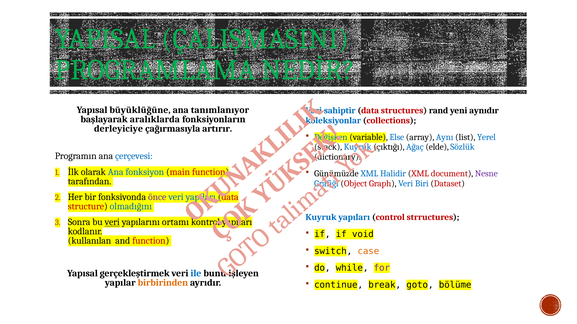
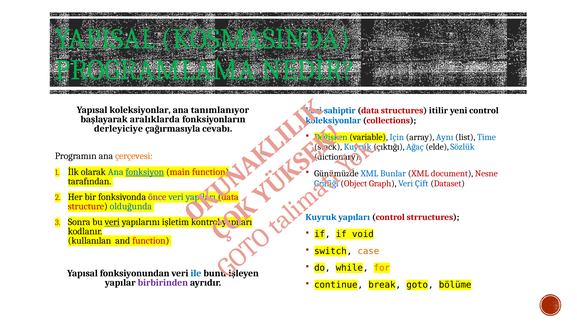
ÇALIŞMASINI: ÇALIŞMASINI -> KOŞMASINDA
Yapısal büyüklüğüne: büyüklüğüne -> koleksiyonlar
rand: rand -> itilir
yeni aynıdır: aynıdır -> control
artırır: artırır -> cevabı
Else: Else -> Için
Yerel: Yerel -> Time
çerçevesi colour: blue -> orange
fonksiyon underline: none -> present
Halidir: Halidir -> Bunlar
Nesne colour: purple -> red
Biri: Biri -> Çift
olmadığını: olmadığını -> olduğunda
ortamı: ortamı -> işletim
for colour: purple -> orange
gerçekleştirmek: gerçekleştirmek -> fonksiyonundan
birbirinden colour: orange -> purple
